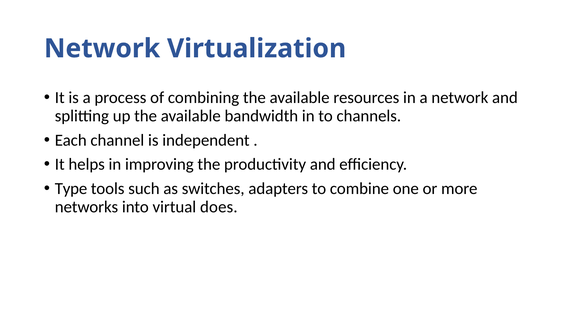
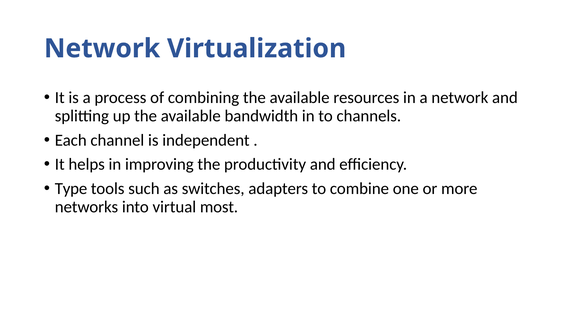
does: does -> most
